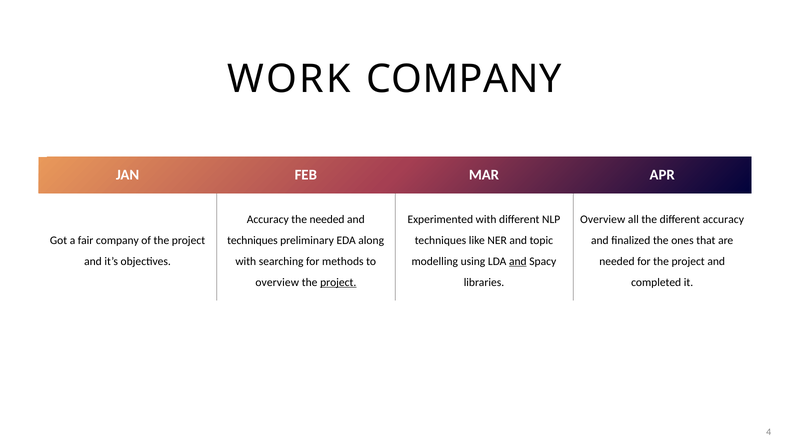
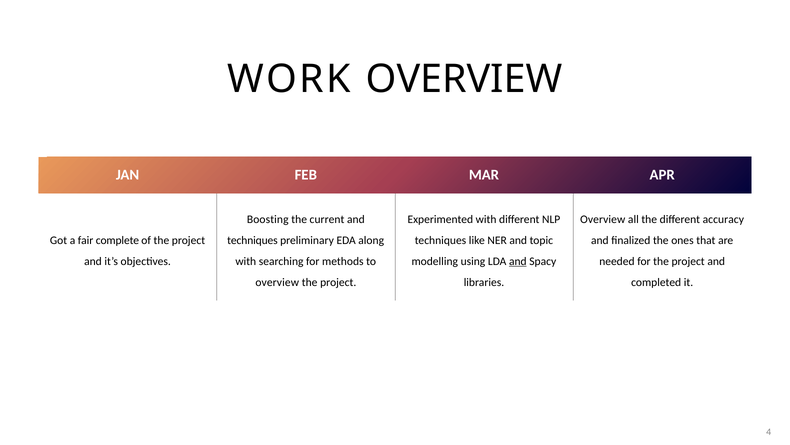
WORK COMPANY: COMPANY -> OVERVIEW
Accuracy at (268, 219): Accuracy -> Boosting
the needed: needed -> current
fair company: company -> complete
project at (338, 282) underline: present -> none
